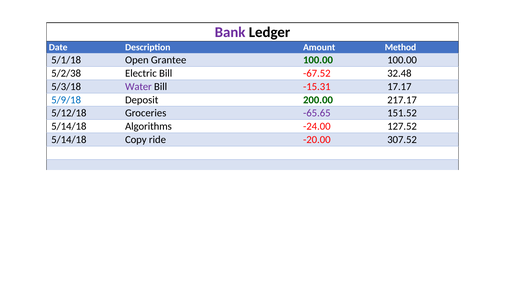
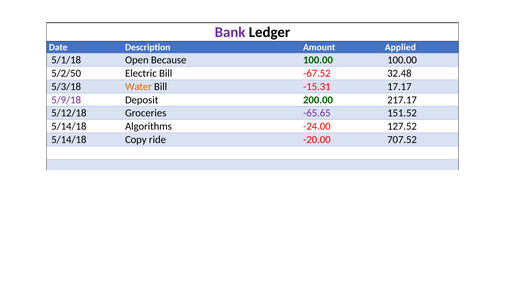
Method: Method -> Applied
Grantee: Grantee -> Because
5/2/38: 5/2/38 -> 5/2/50
Water colour: purple -> orange
5/9/18 colour: blue -> purple
307.52: 307.52 -> 707.52
